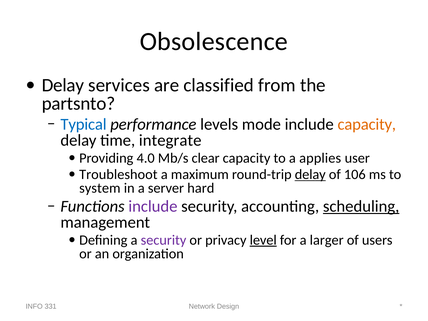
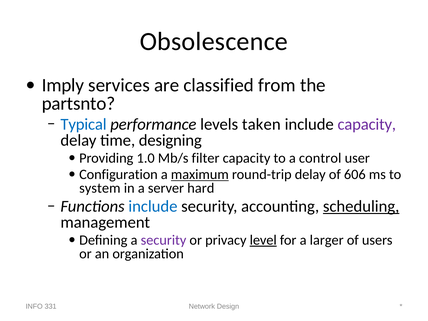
Delay at (63, 85): Delay -> Imply
mode: mode -> taken
capacity at (367, 124) colour: orange -> purple
integrate: integrate -> designing
4.0: 4.0 -> 1.0
clear: clear -> filter
applies: applies -> control
Troubleshoot: Troubleshoot -> Configuration
maximum underline: none -> present
delay at (310, 175) underline: present -> none
106: 106 -> 606
include at (153, 206) colour: purple -> blue
